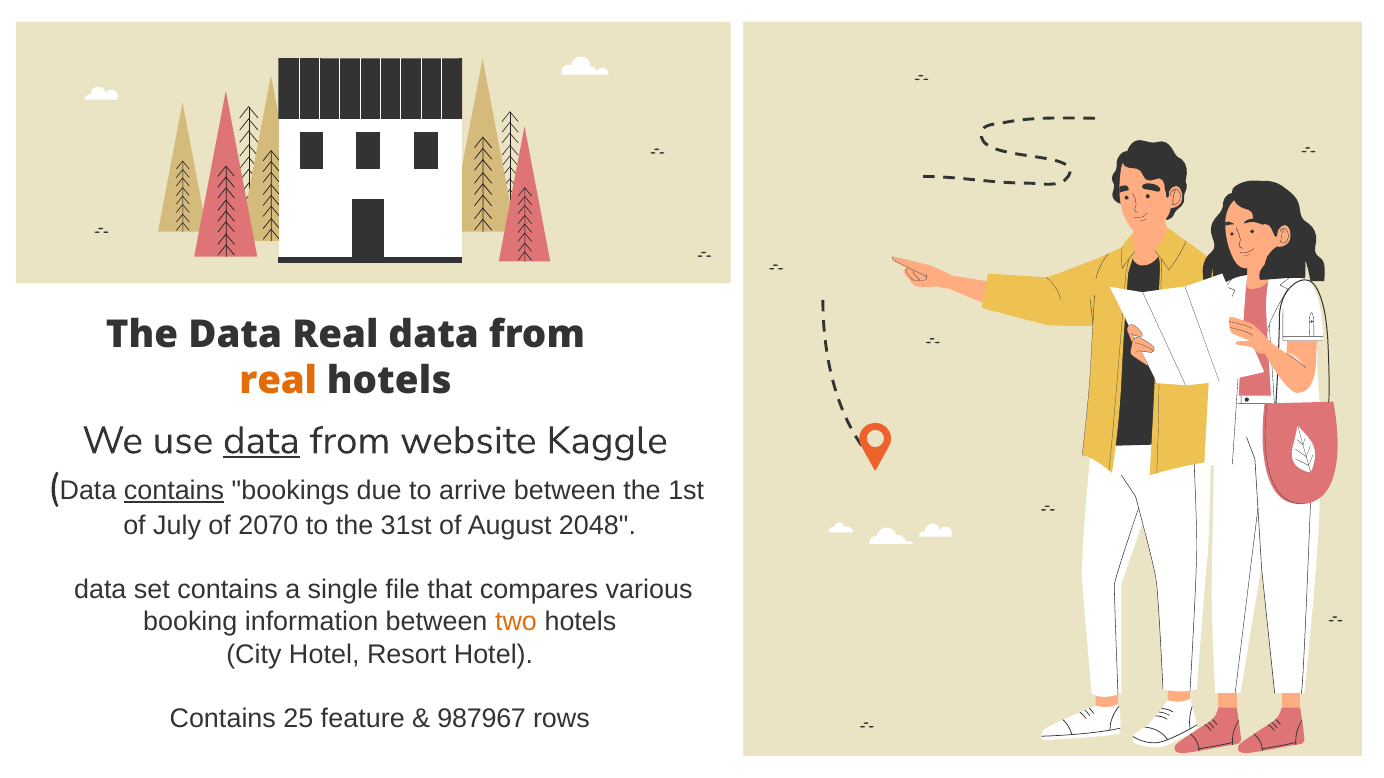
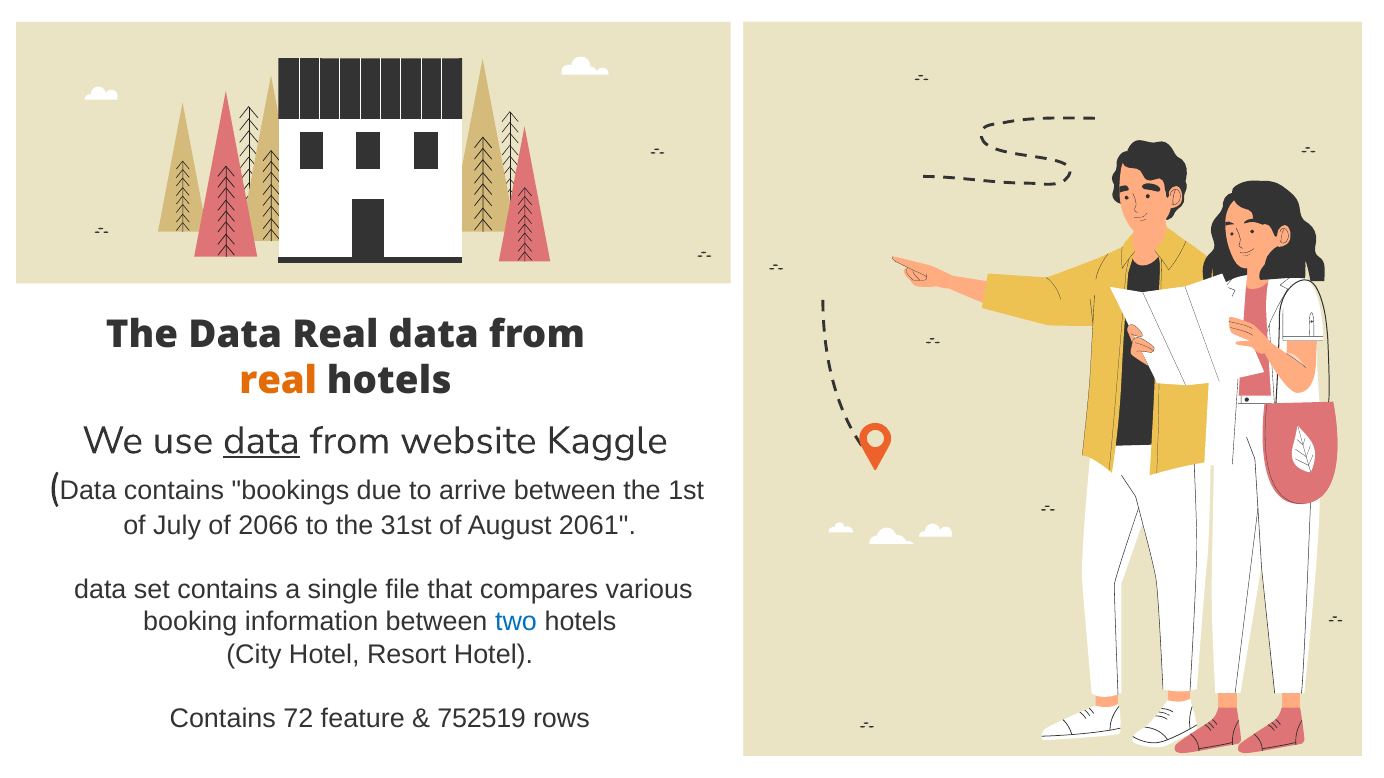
contains at (174, 491) underline: present -> none
2070: 2070 -> 2066
2048: 2048 -> 2061
two colour: orange -> blue
25: 25 -> 72
987967: 987967 -> 752519
